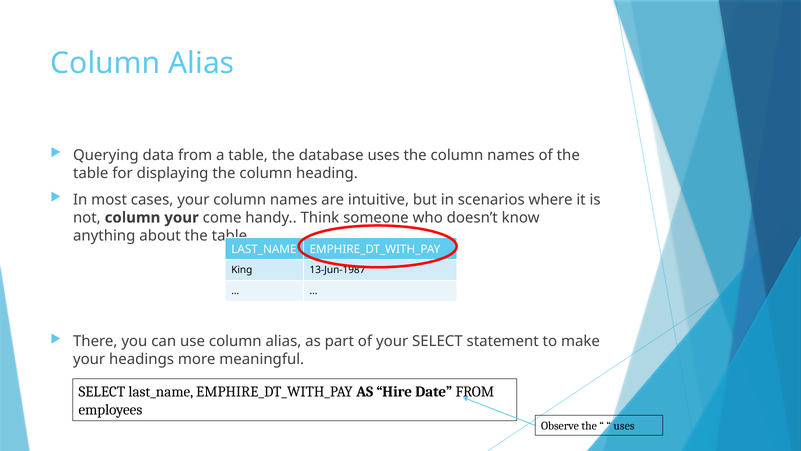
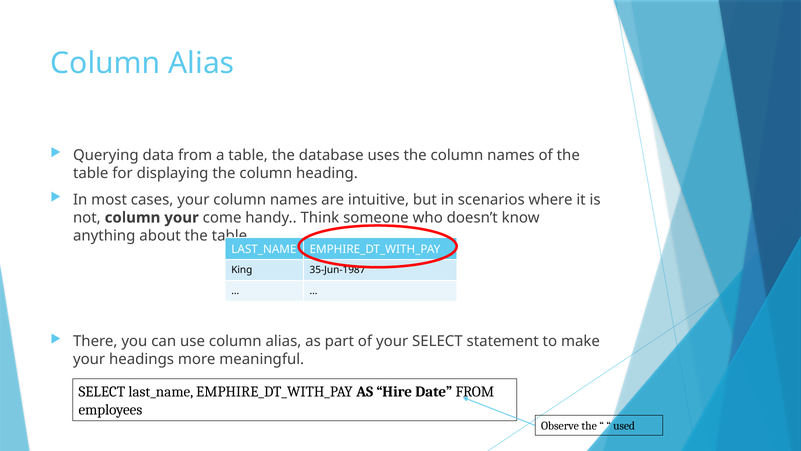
13-Jun-1987: 13-Jun-1987 -> 35-Jun-1987
uses at (624, 426): uses -> used
